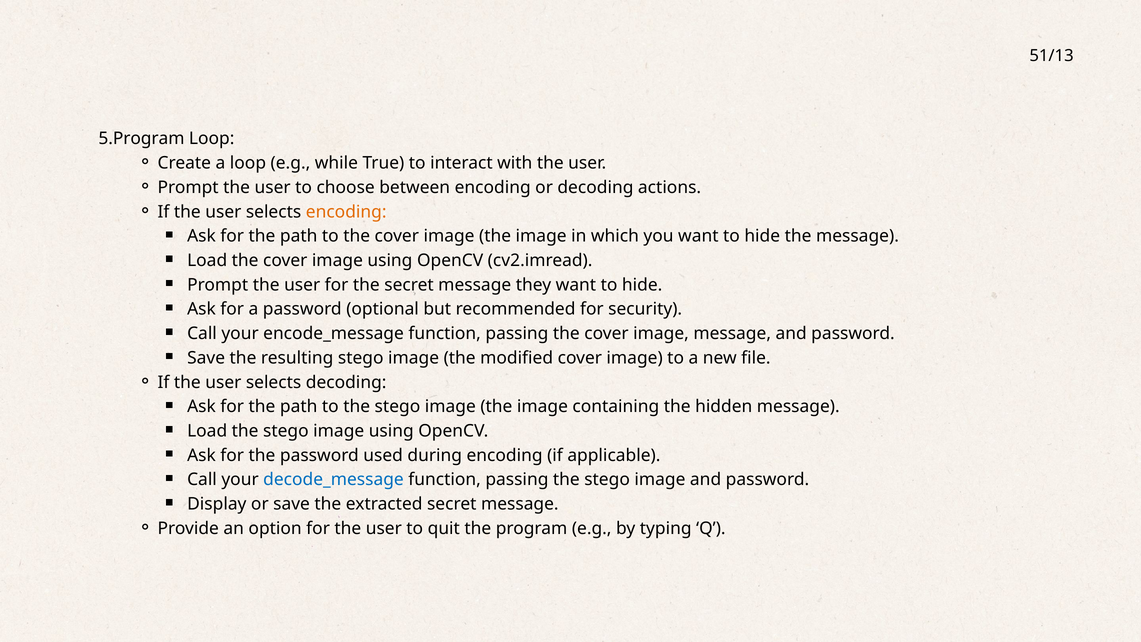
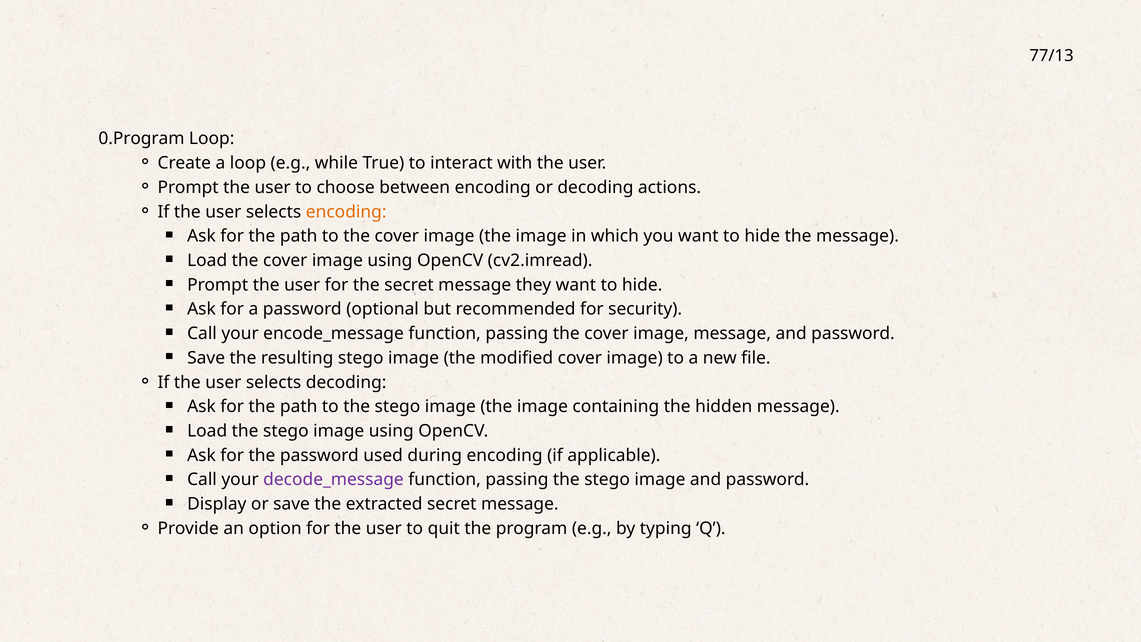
51/13: 51/13 -> 77/13
5.Program: 5.Program -> 0.Program
decode_message colour: blue -> purple
